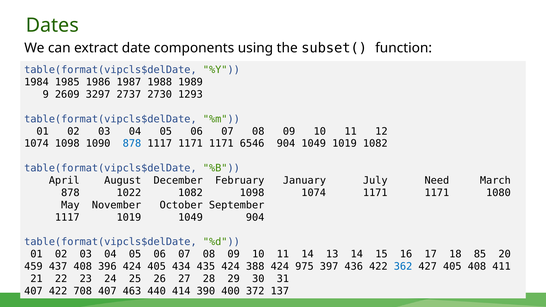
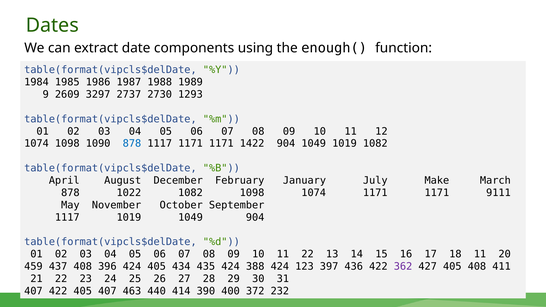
subset(: subset( -> enough(
6546: 6546 -> 1422
Need: Need -> Make
1080: 1080 -> 9111
11 14: 14 -> 22
18 85: 85 -> 11
975: 975 -> 123
362 colour: blue -> purple
422 708: 708 -> 405
137: 137 -> 232
